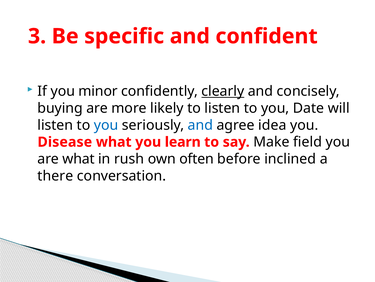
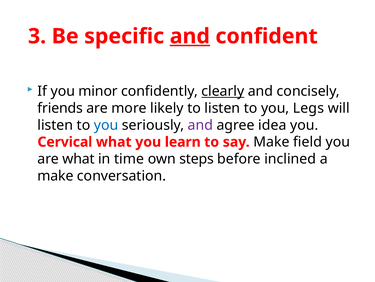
and at (190, 36) underline: none -> present
buying: buying -> friends
Date: Date -> Legs
and at (200, 125) colour: blue -> purple
Disease: Disease -> Cervical
rush: rush -> time
often: often -> steps
there at (55, 175): there -> make
